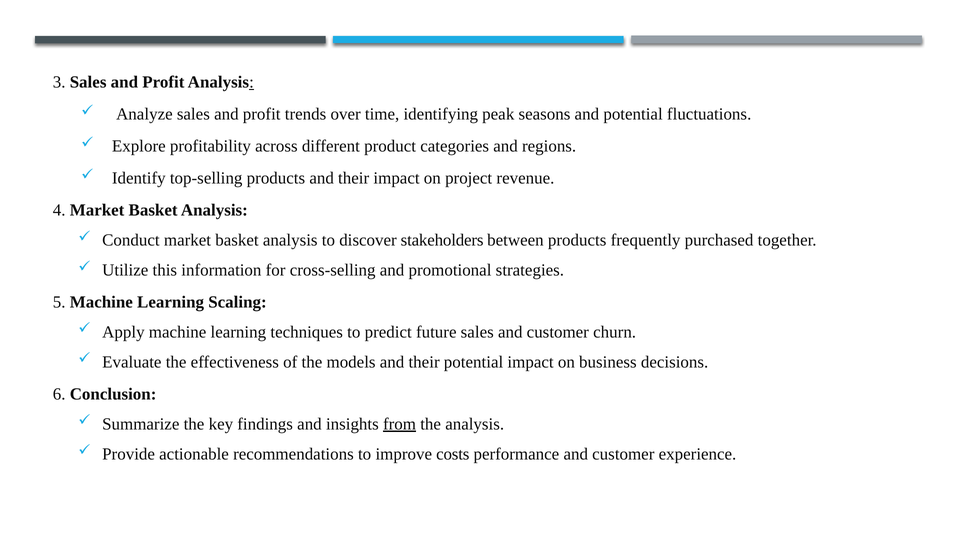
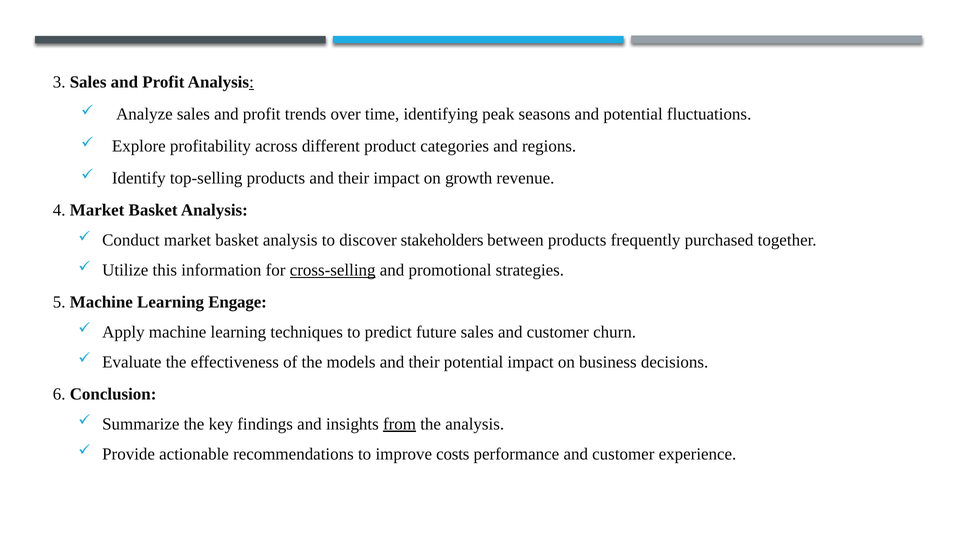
project: project -> growth
cross-selling underline: none -> present
Scaling: Scaling -> Engage
